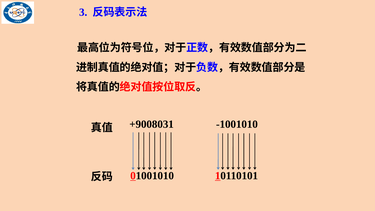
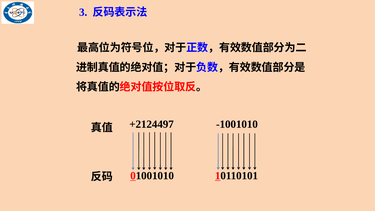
+9008031: +9008031 -> +2124497
